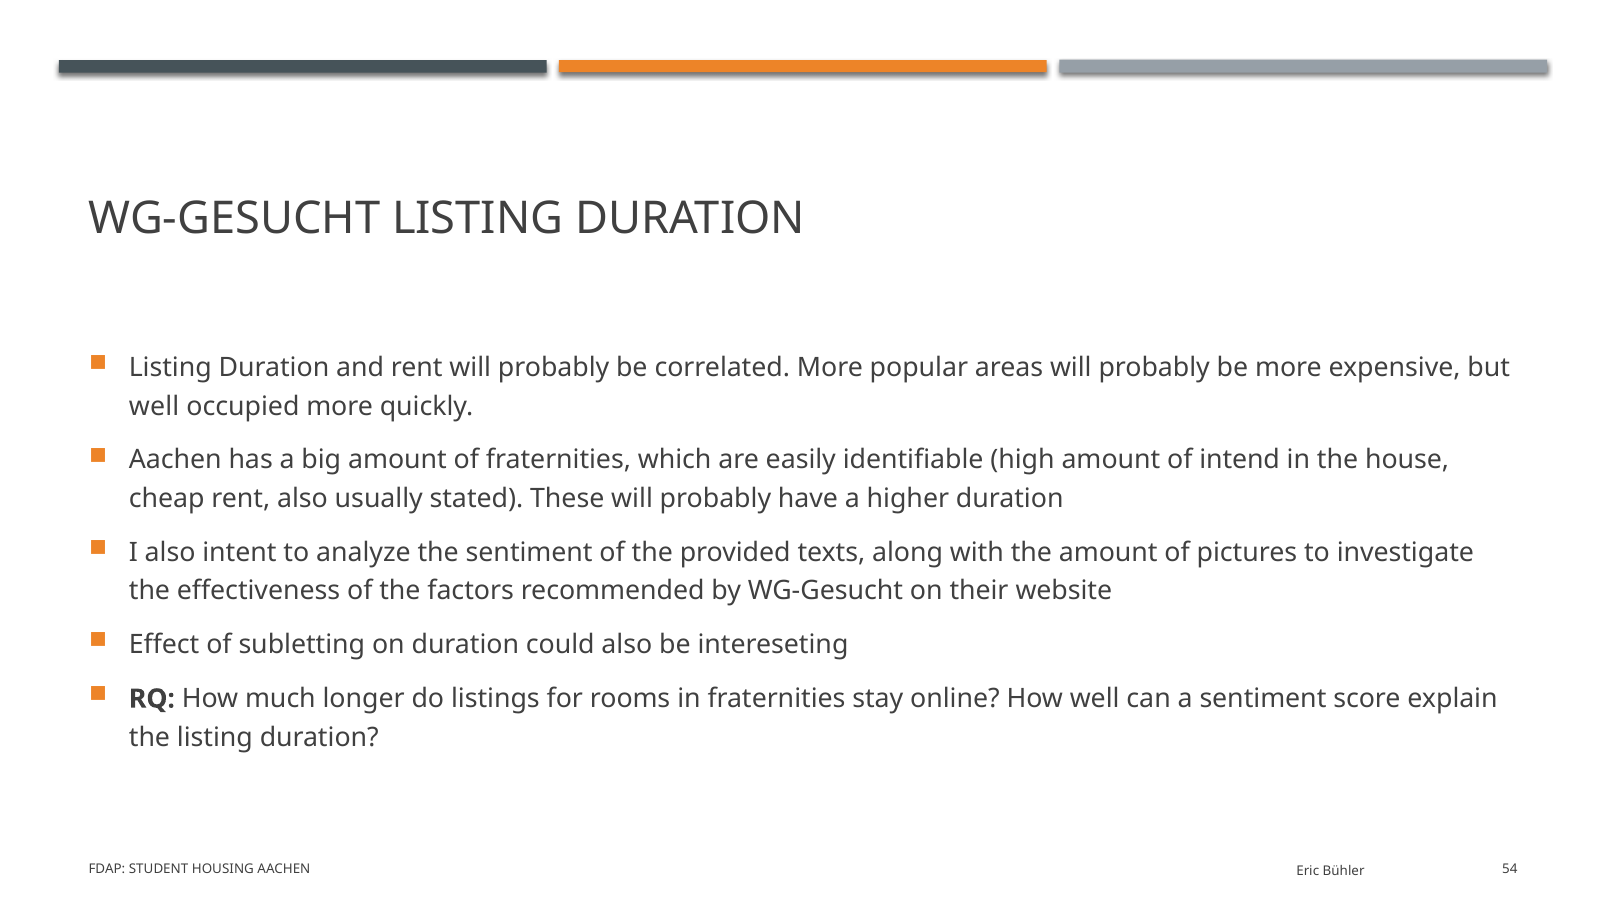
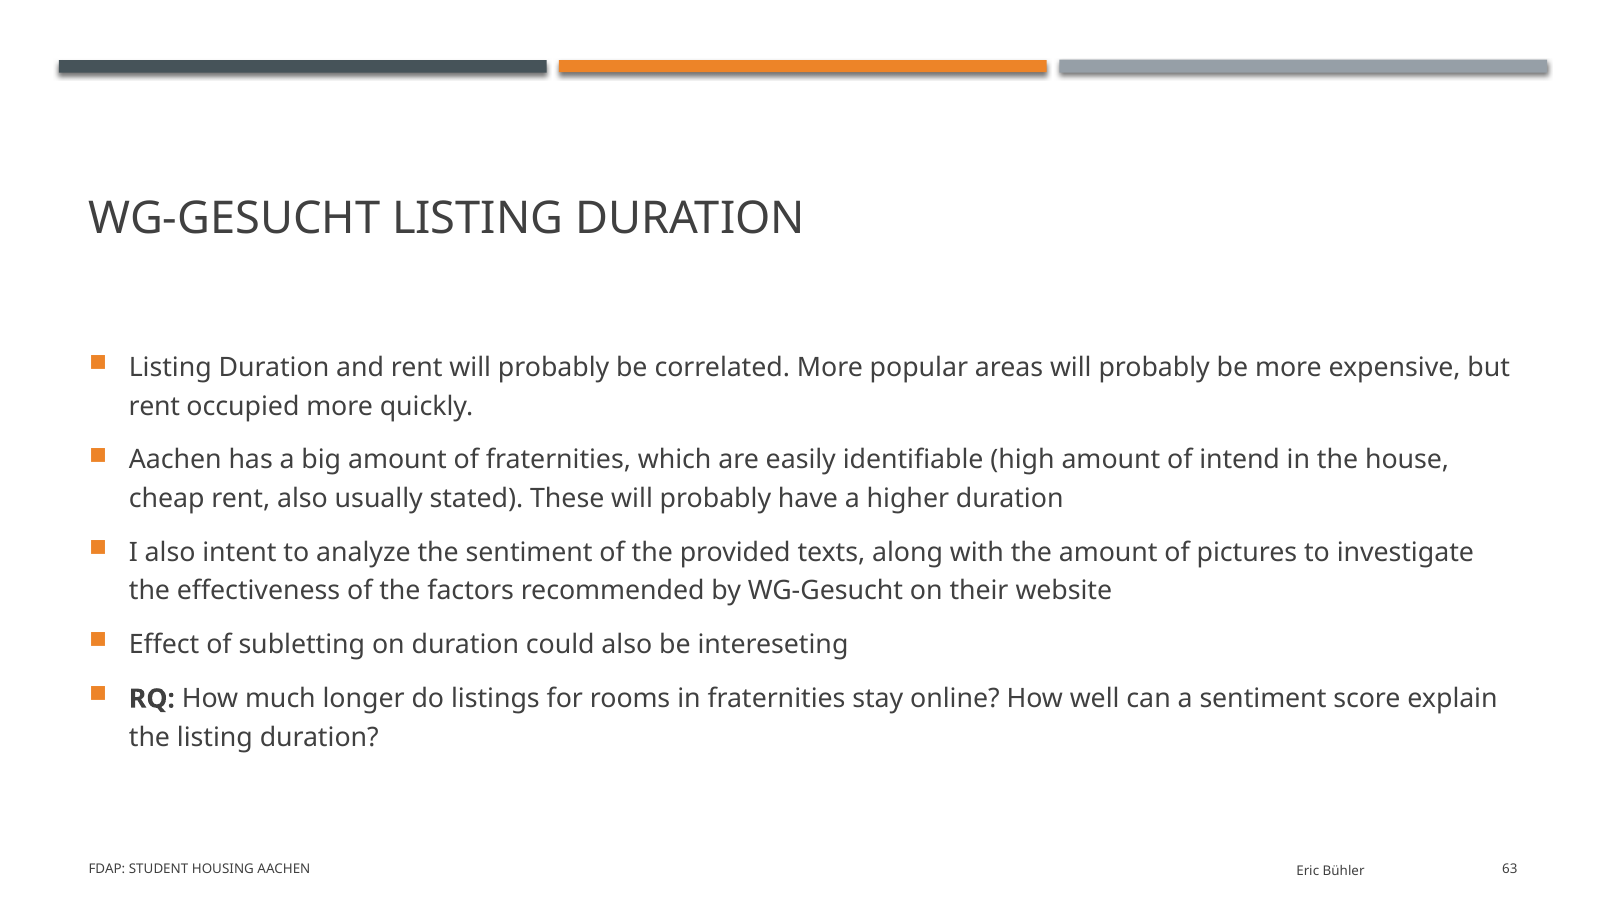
well at (154, 406): well -> rent
54: 54 -> 63
